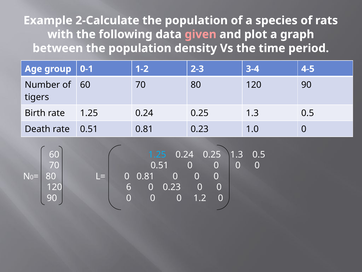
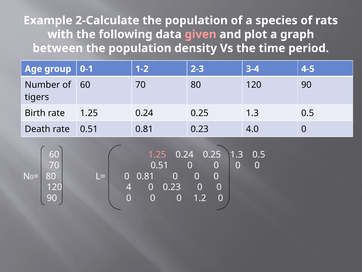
1.0: 1.0 -> 4.0
1.25 at (157, 154) colour: light blue -> pink
6: 6 -> 4
